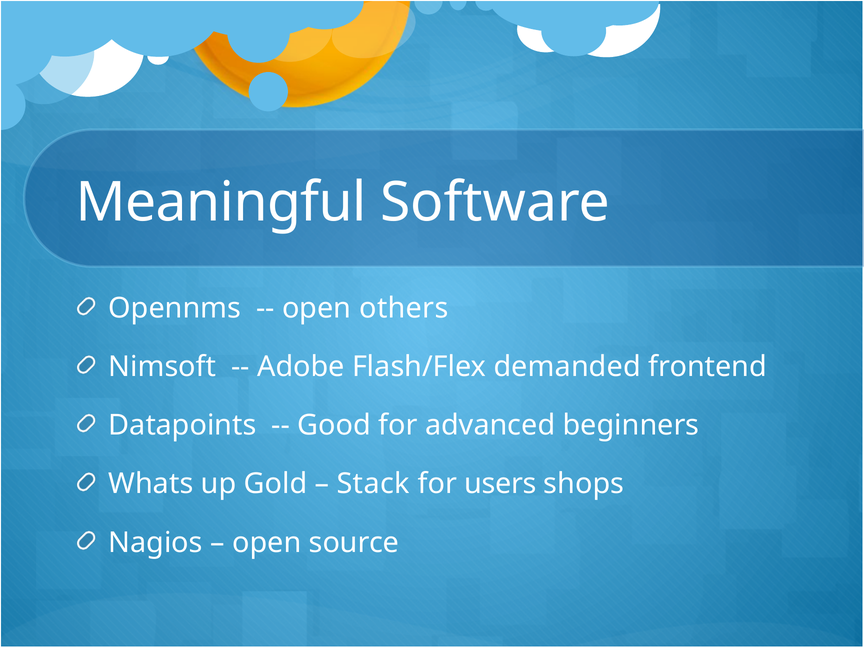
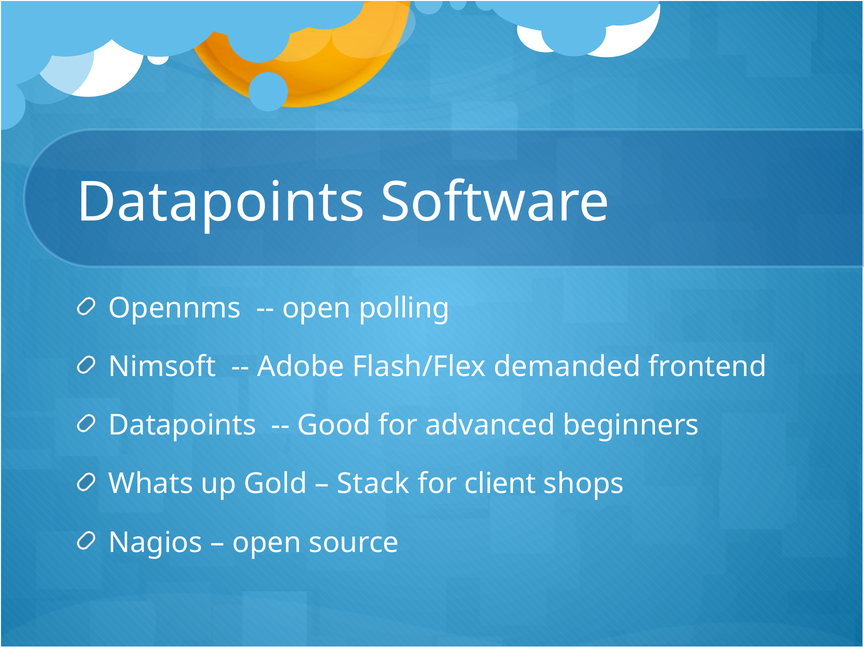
Meaningful at (221, 202): Meaningful -> Datapoints
others: others -> polling
users: users -> client
